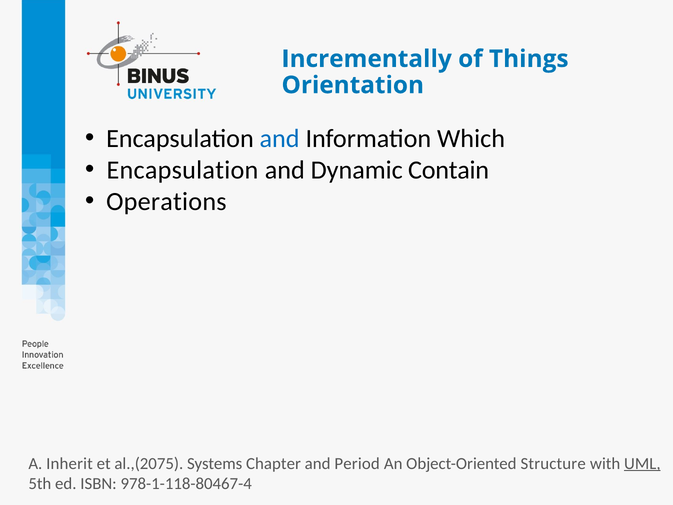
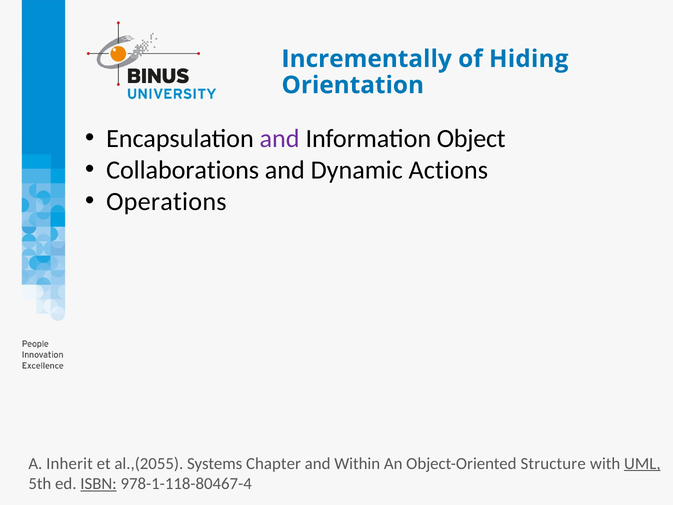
Things: Things -> Hiding
and at (280, 139) colour: blue -> purple
Which: Which -> Object
Encapsulation at (182, 170): Encapsulation -> Collaborations
Contain: Contain -> Actions
al.,(2075: al.,(2075 -> al.,(2055
Period: Period -> Within
ISBN underline: none -> present
